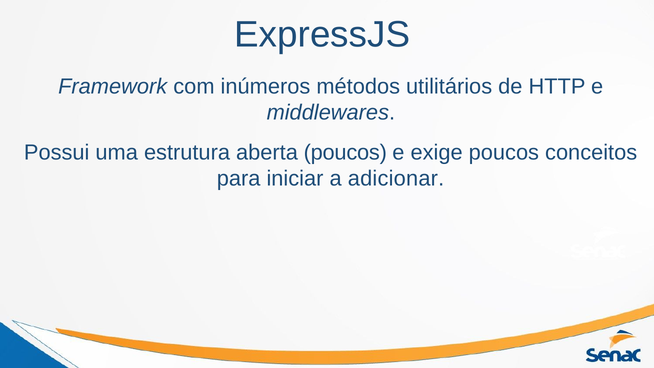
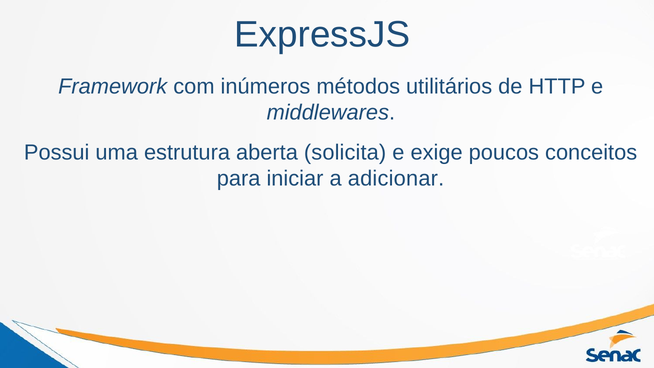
aberta poucos: poucos -> solicita
